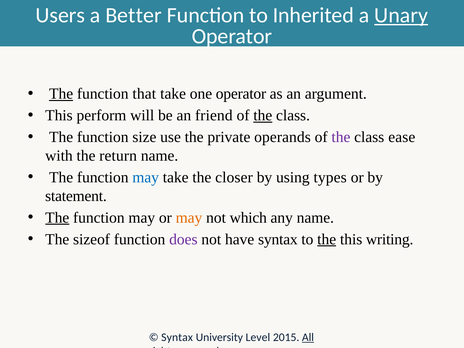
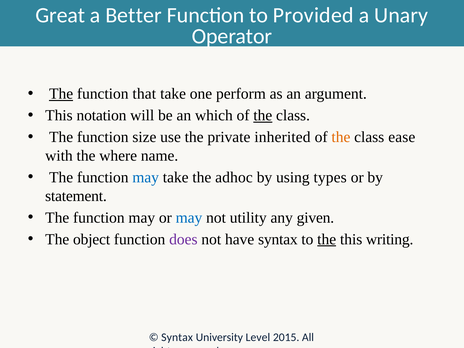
Users: Users -> Great
Inherited: Inherited -> Provided
Unary underline: present -> none
one operator: operator -> perform
perform: perform -> notation
friend: friend -> which
operands: operands -> inherited
the at (341, 137) colour: purple -> orange
return: return -> where
closer: closer -> adhoc
The at (57, 218) underline: present -> none
may at (189, 218) colour: orange -> blue
which: which -> utility
any name: name -> given
sizeof: sizeof -> object
All underline: present -> none
